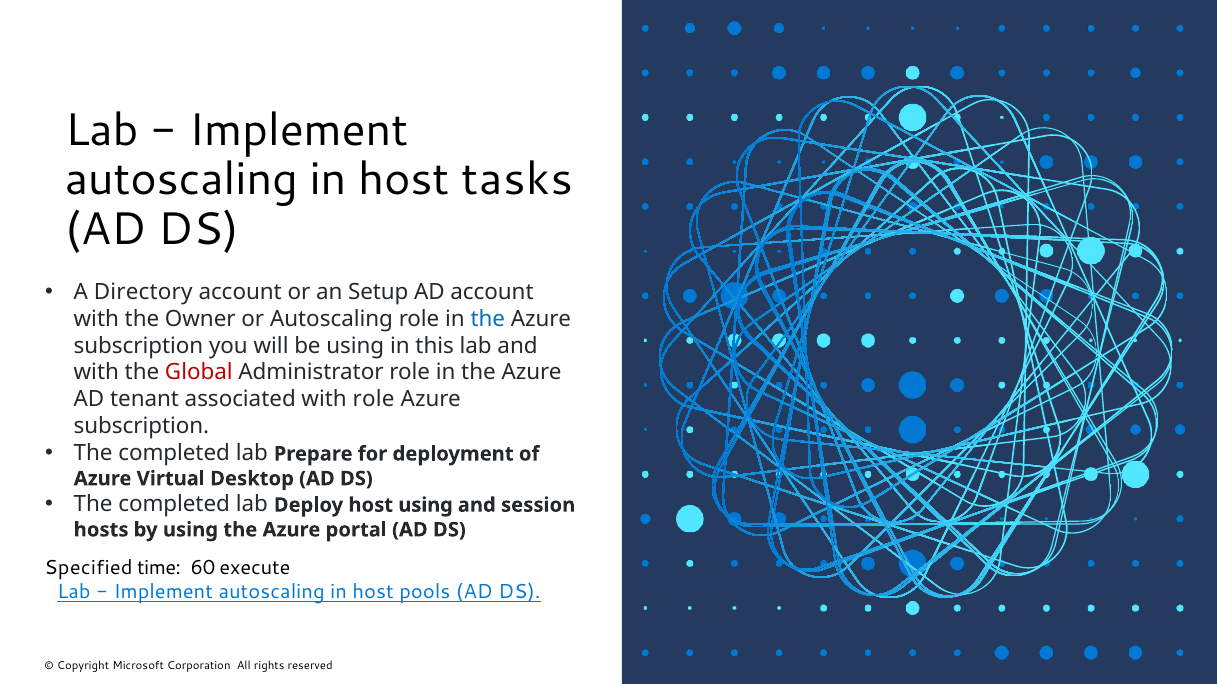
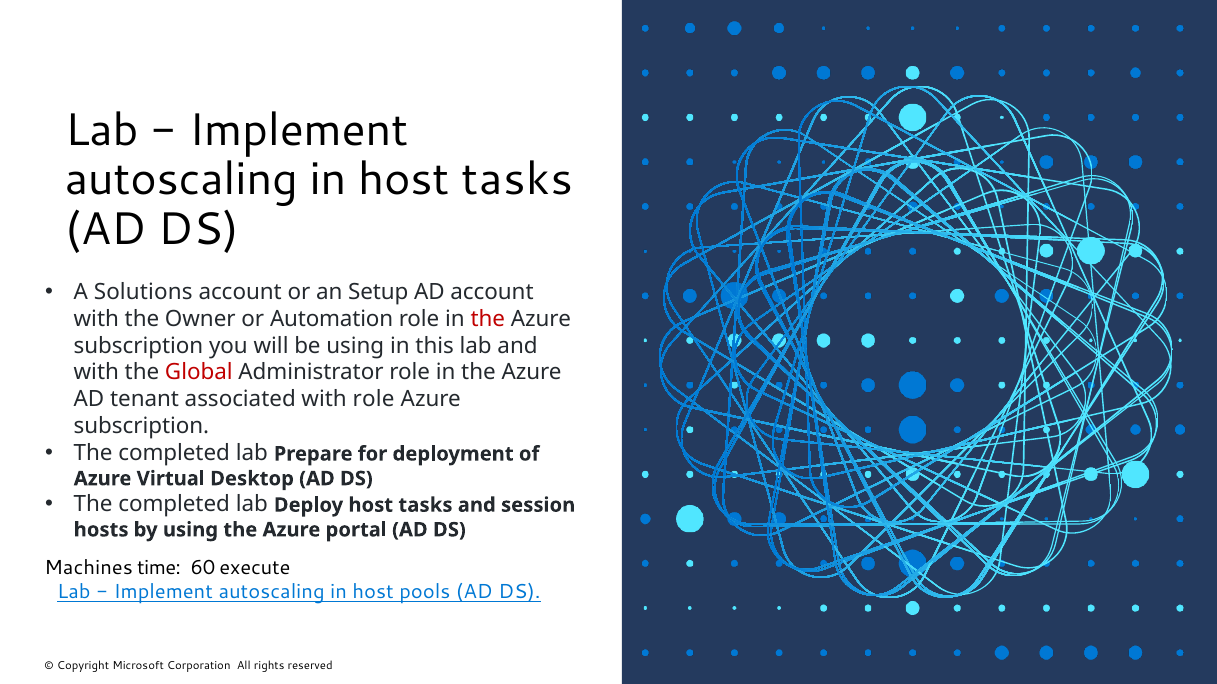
Directory: Directory -> Solutions
or Autoscaling: Autoscaling -> Automation
the at (488, 319) colour: blue -> red
Deploy host using: using -> tasks
Specified: Specified -> Machines
